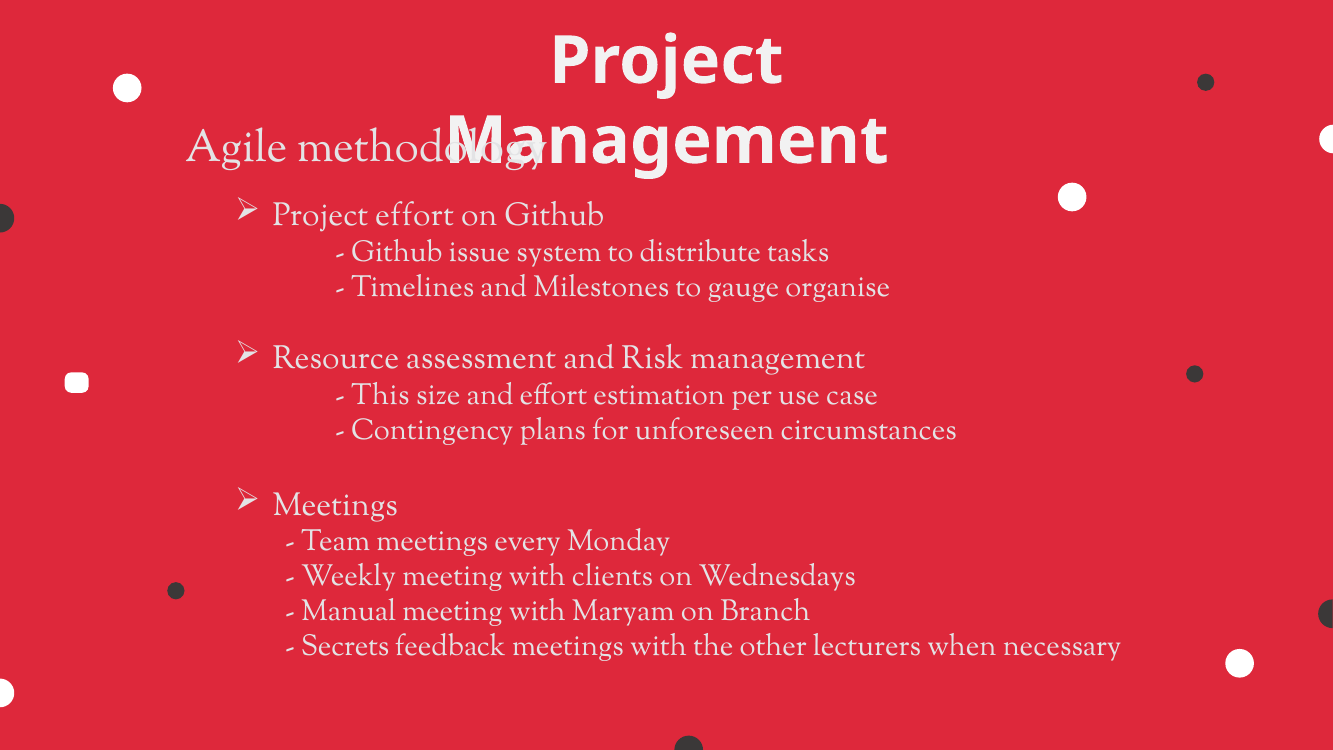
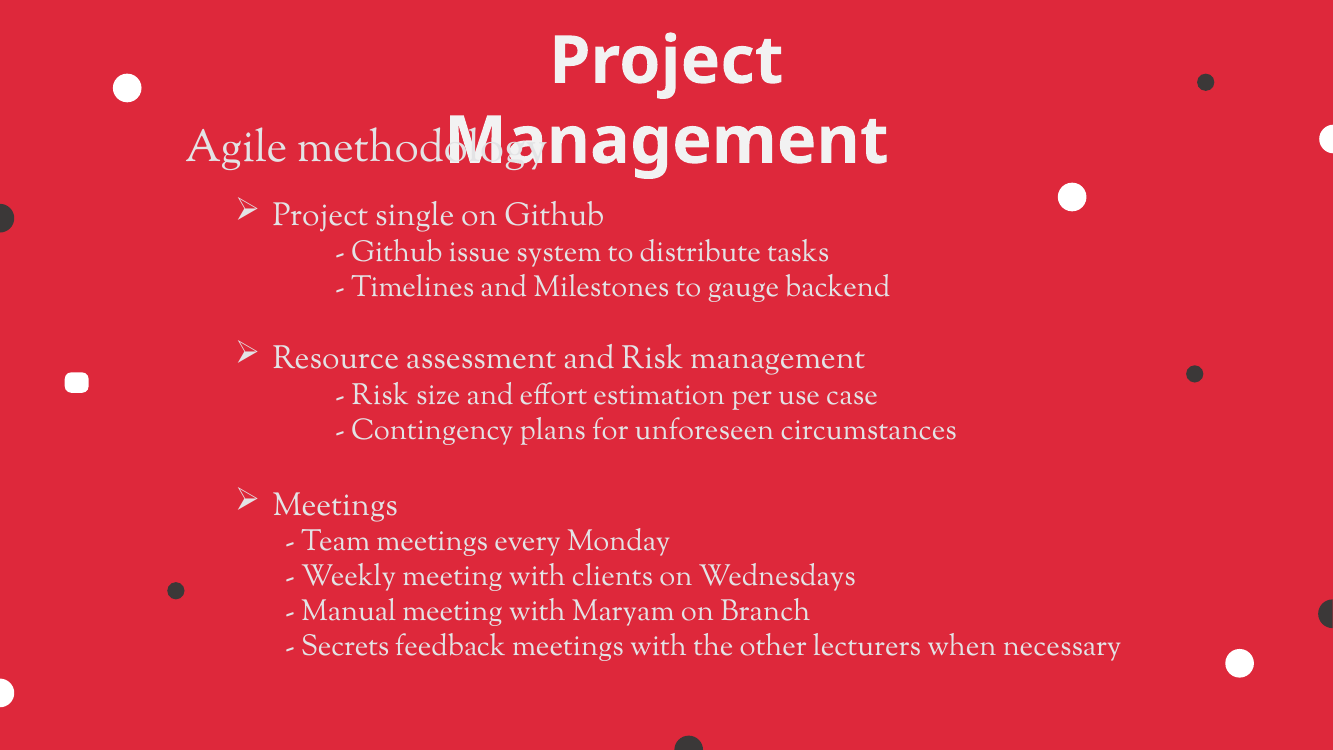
Project effort: effort -> single
organise: organise -> backend
This at (380, 395): This -> Risk
